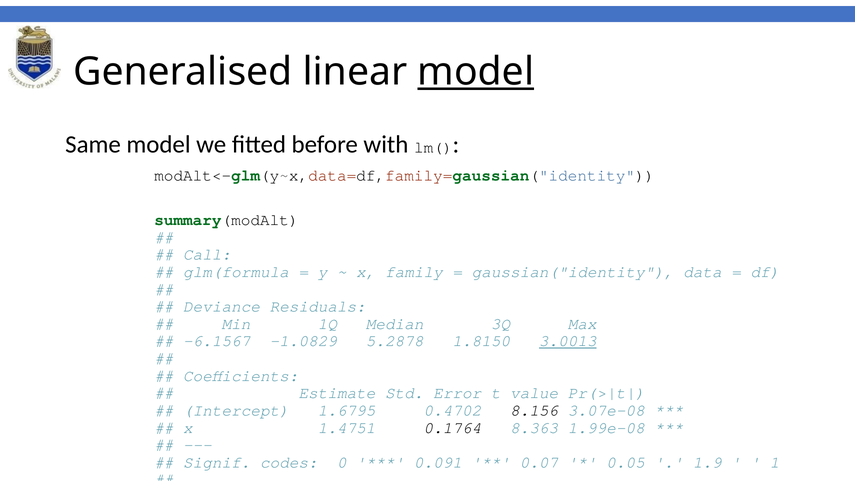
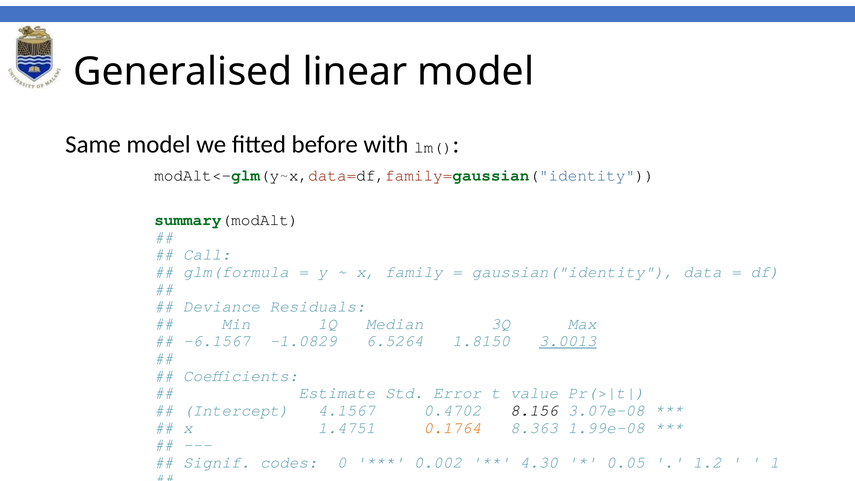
model at (476, 72) underline: present -> none
5.2878: 5.2878 -> 6.5264
1.6795: 1.6795 -> 4.1567
0.1764 colour: black -> orange
0.091: 0.091 -> 0.002
0.07: 0.07 -> 4.30
1.9: 1.9 -> 1.2
